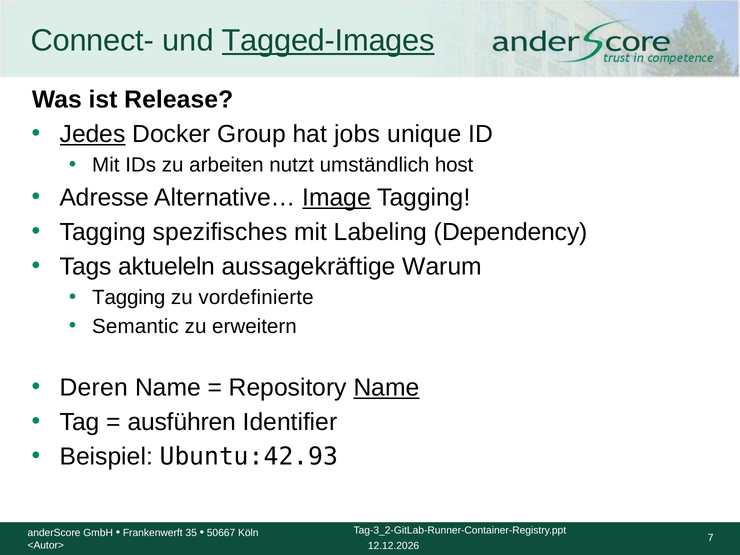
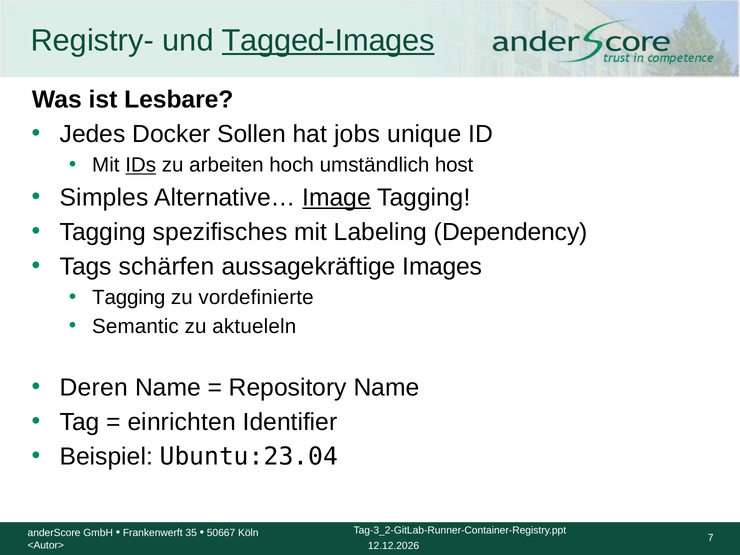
Connect-: Connect- -> Registry-
Release: Release -> Lesbare
Jedes underline: present -> none
Group: Group -> Sollen
IDs underline: none -> present
nutzt: nutzt -> hoch
Adresse: Adresse -> Simples
aktueleln: aktueleln -> schärfen
Warum: Warum -> Images
erweitern: erweitern -> aktueleln
Name at (387, 387) underline: present -> none
ausführen: ausführen -> einrichten
Ubuntu:42.93: Ubuntu:42.93 -> Ubuntu:23.04
